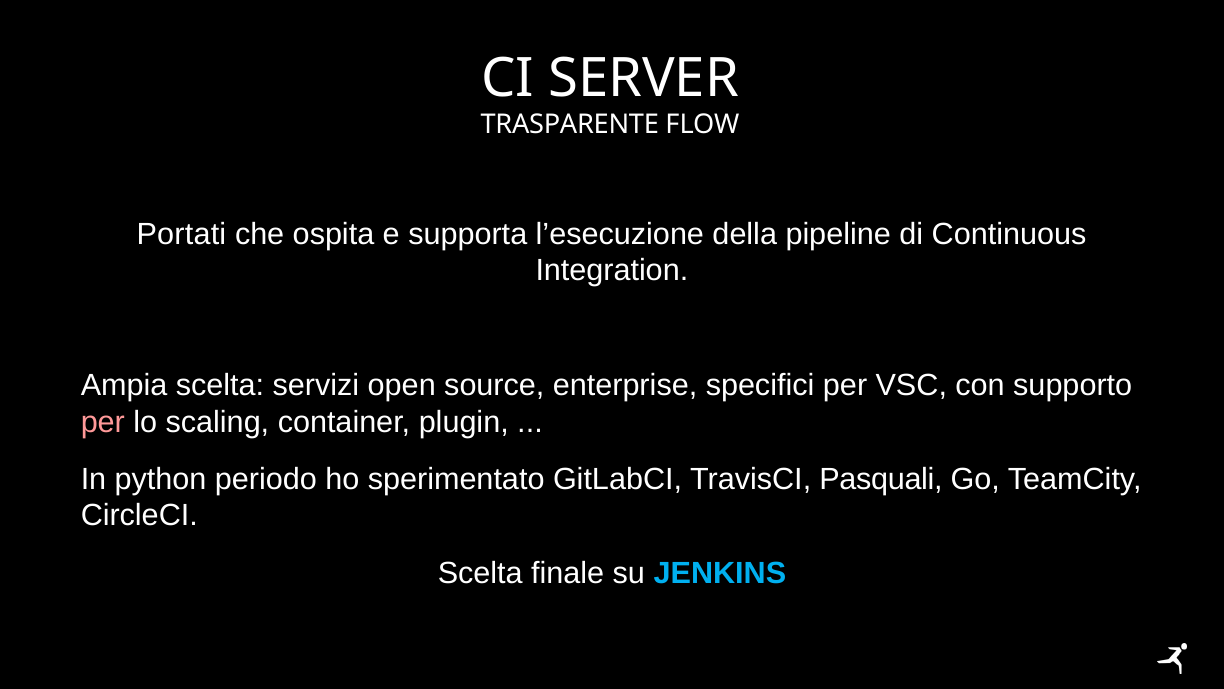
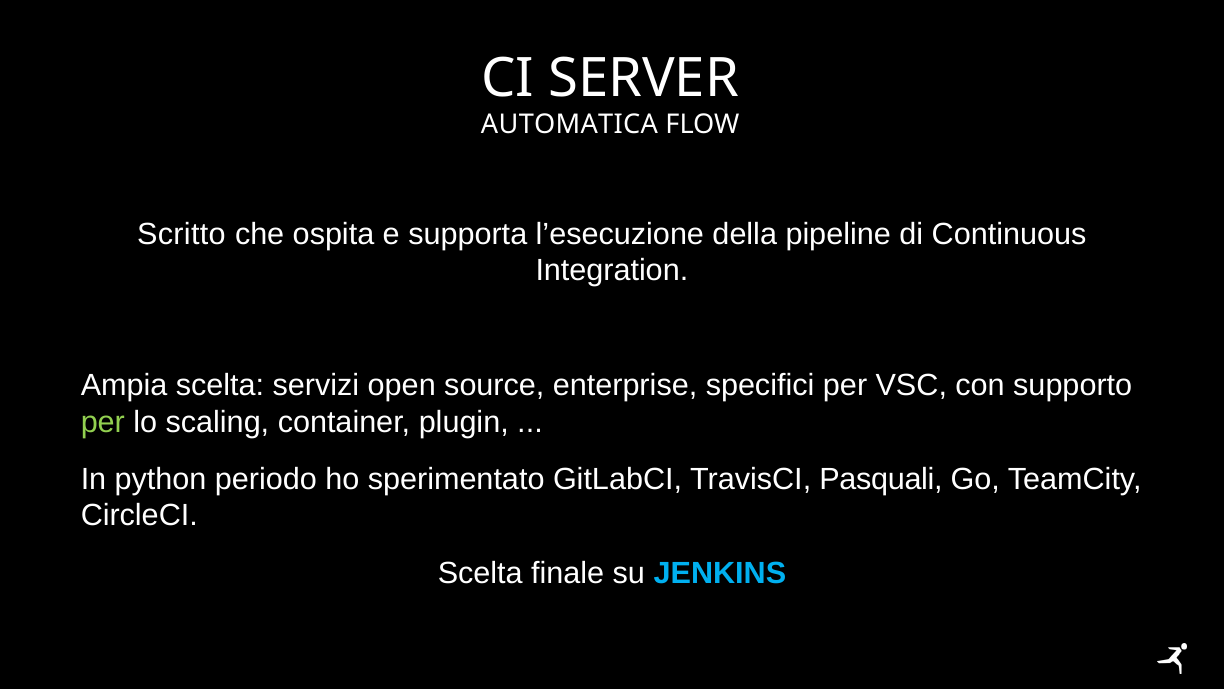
TRASPARENTE: TRASPARENTE -> AUTOMATICA
Portati: Portati -> Scritto
per at (103, 422) colour: pink -> light green
